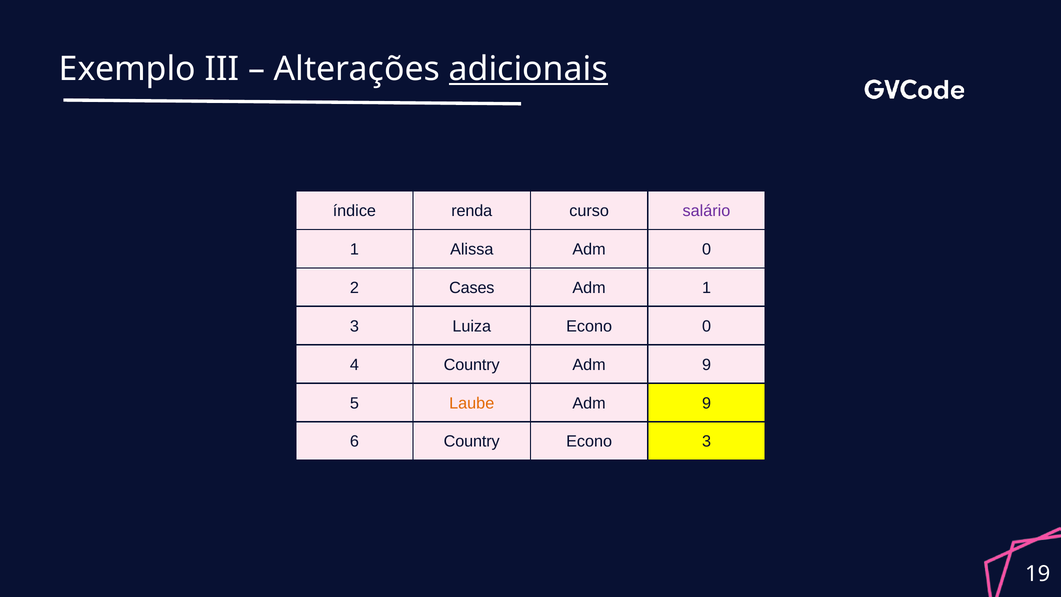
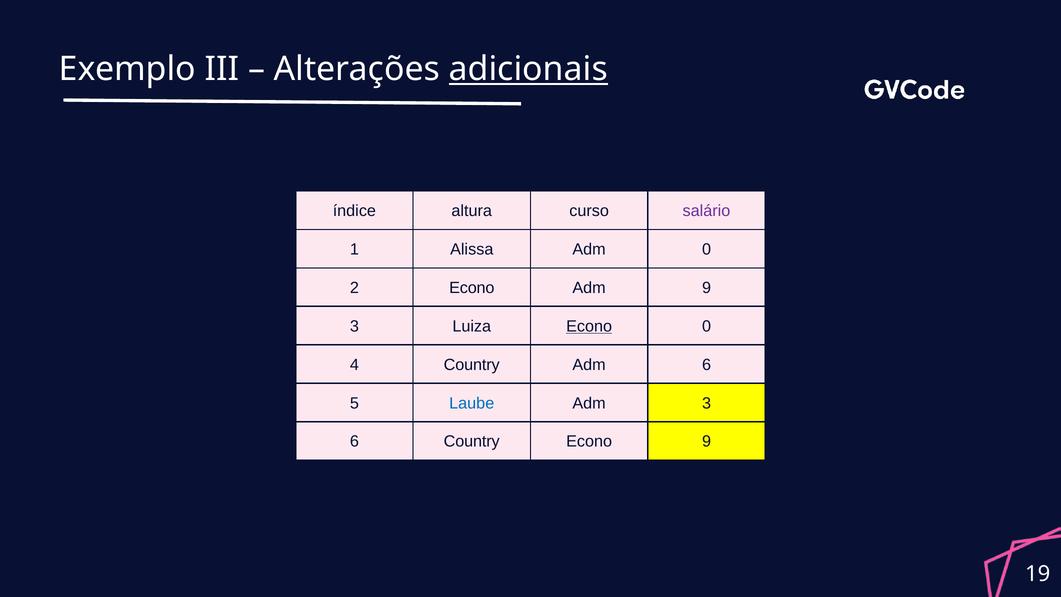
renda: renda -> altura
2 Cases: Cases -> Econo
Adm 1: 1 -> 9
Econo at (589, 326) underline: none -> present
9 at (707, 365): 9 -> 6
Laube colour: orange -> blue
9 at (707, 403): 9 -> 3
Econo 3: 3 -> 9
